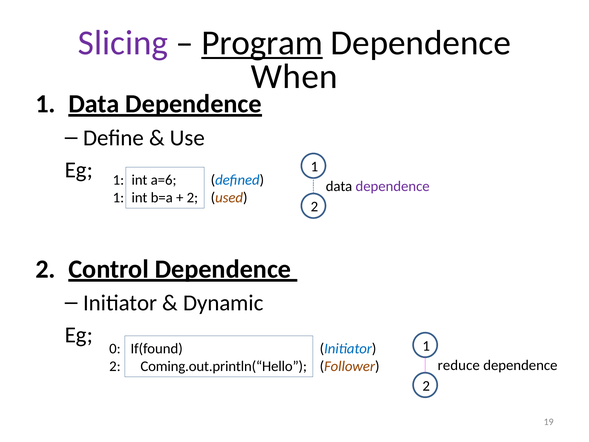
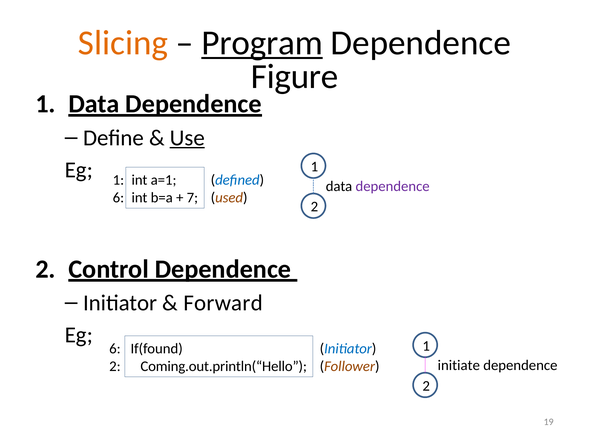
Slicing colour: purple -> orange
When: When -> Figure
Use underline: none -> present
a=6: a=6 -> a=1
1 at (118, 197): 1 -> 6
2 at (192, 197): 2 -> 7
Dynamic: Dynamic -> Forward
0 at (115, 348): 0 -> 6
reduce: reduce -> initiate
